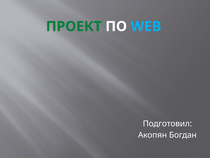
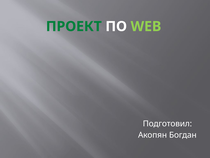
WEB colour: light blue -> light green
